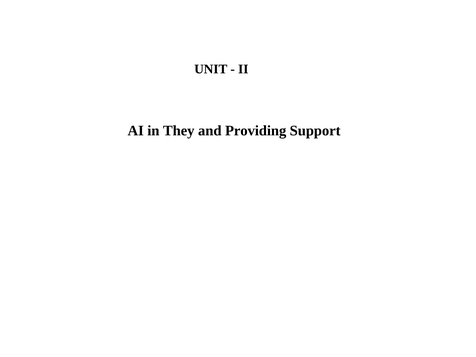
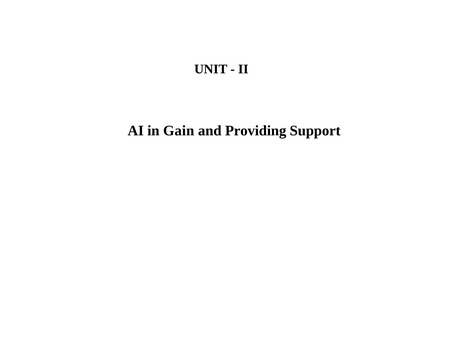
They: They -> Gain
